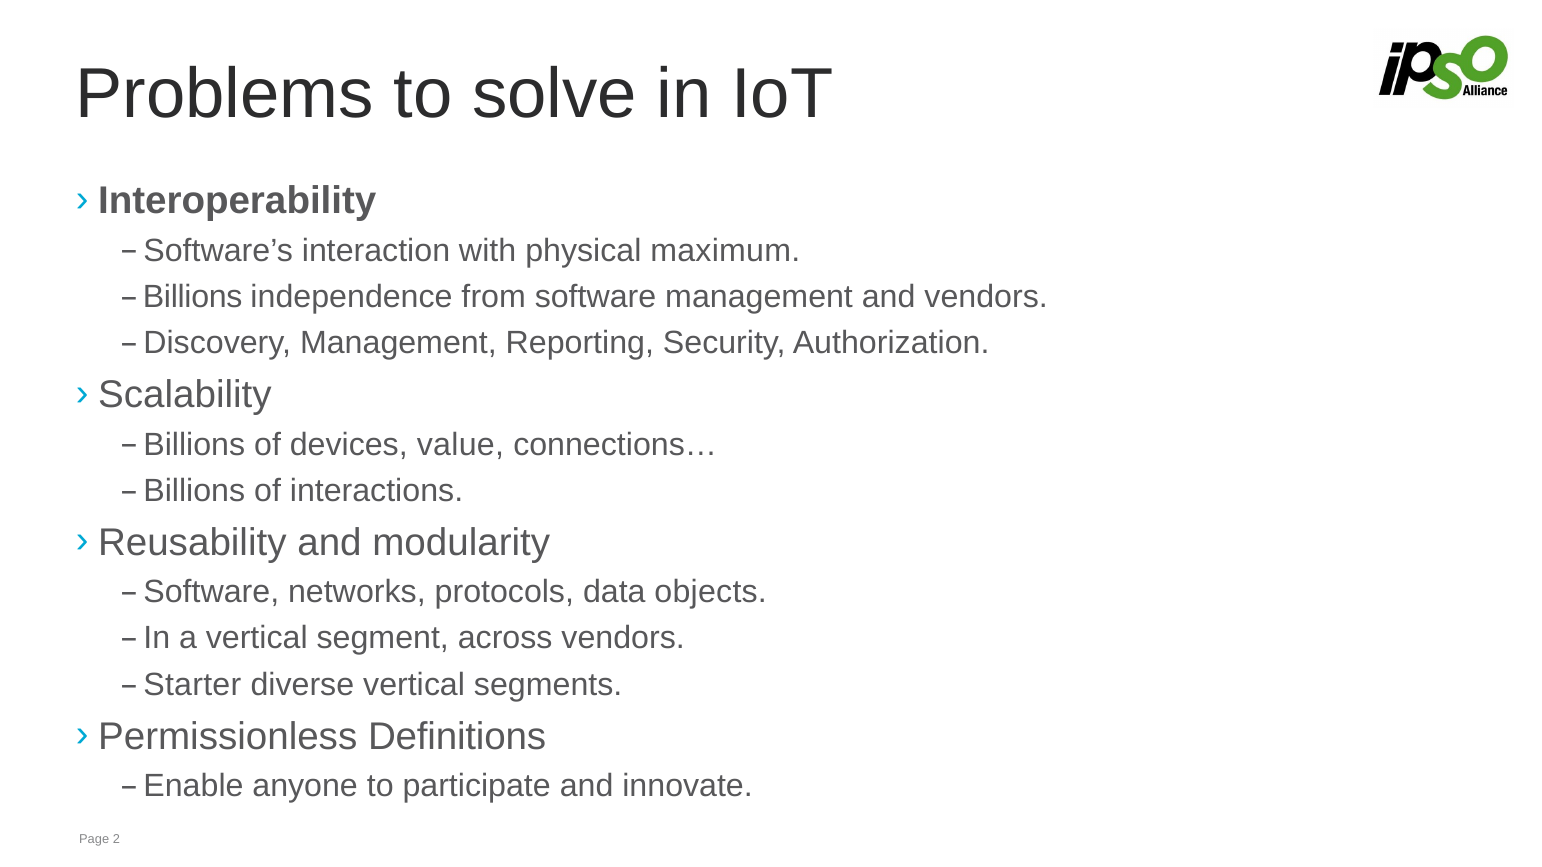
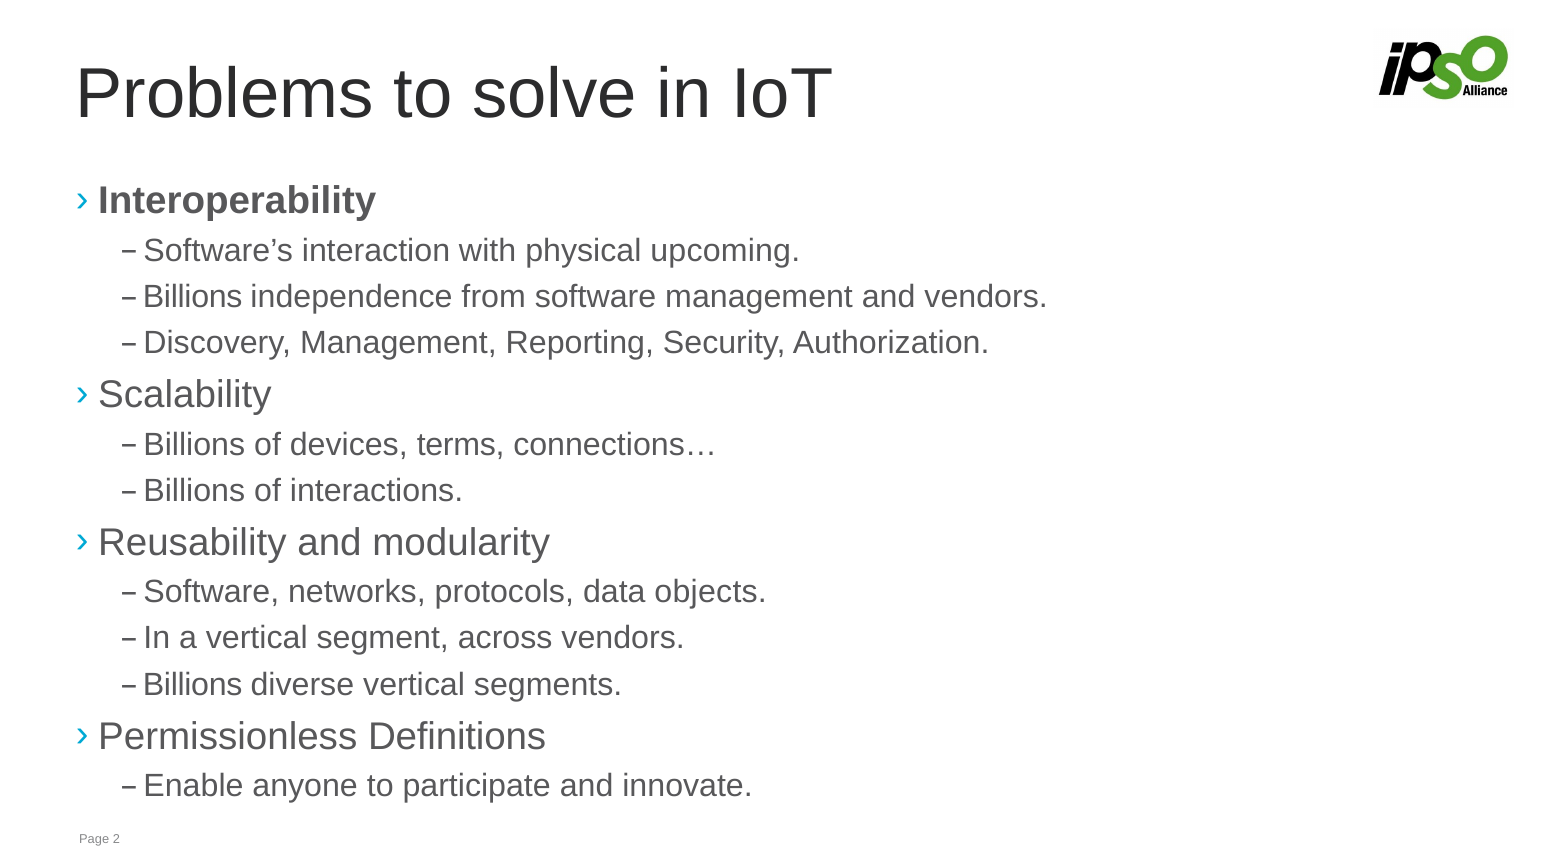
maximum: maximum -> upcoming
value: value -> terms
Starter at (192, 685): Starter -> Billions
